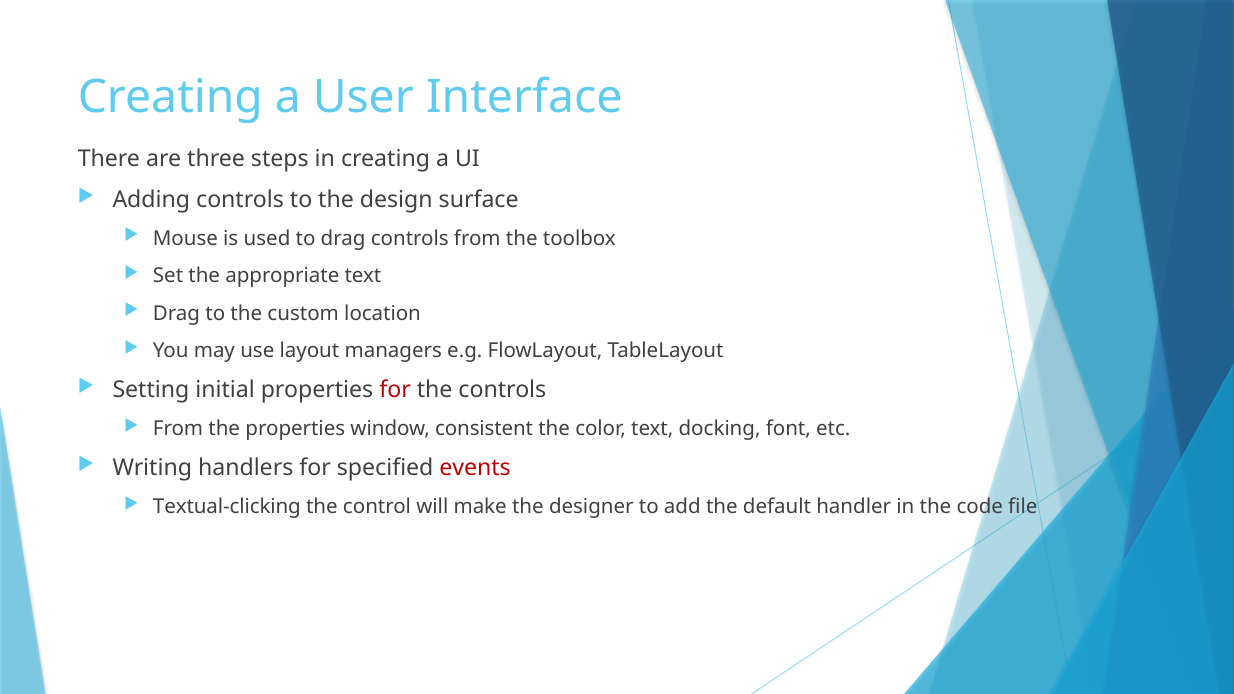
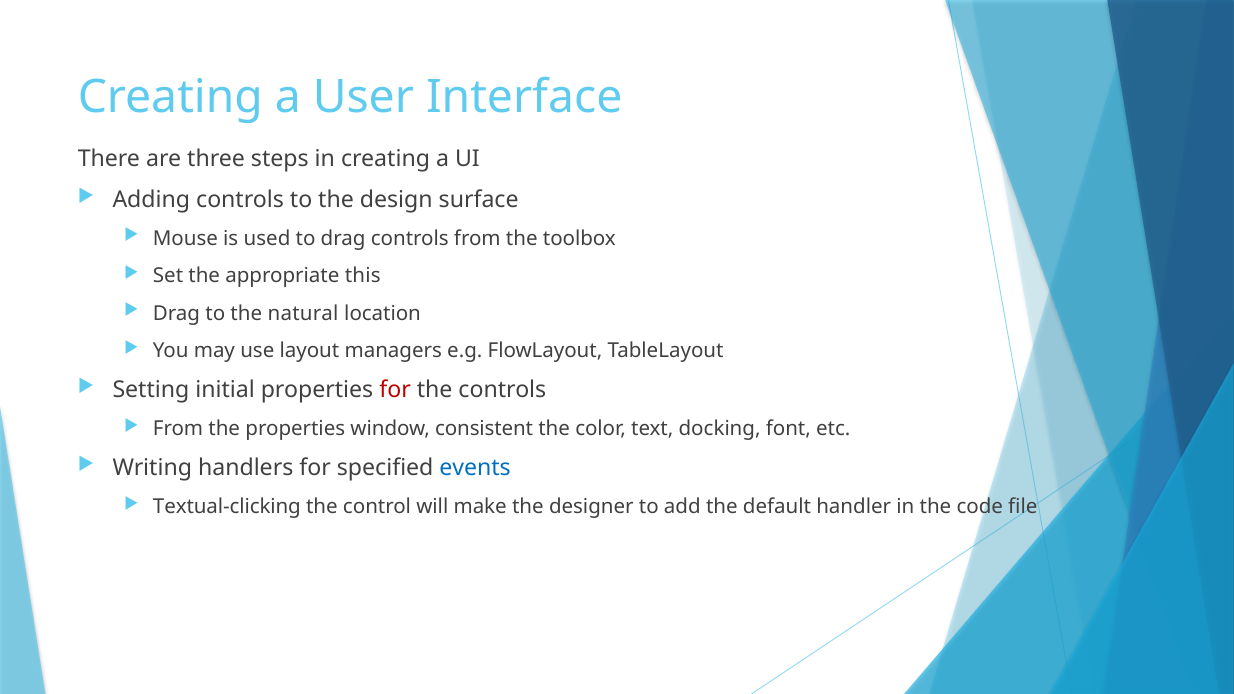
appropriate text: text -> this
custom: custom -> natural
events colour: red -> blue
